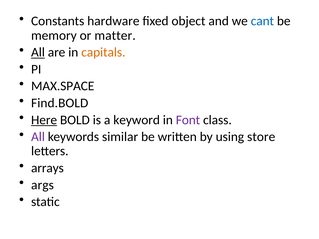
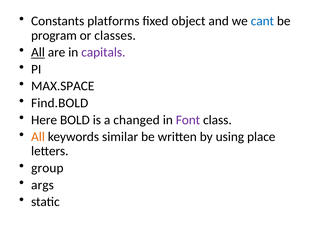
hardware: hardware -> platforms
memory: memory -> program
matter: matter -> classes
capitals colour: orange -> purple
Here underline: present -> none
keyword: keyword -> changed
All at (38, 137) colour: purple -> orange
store: store -> place
arrays: arrays -> group
